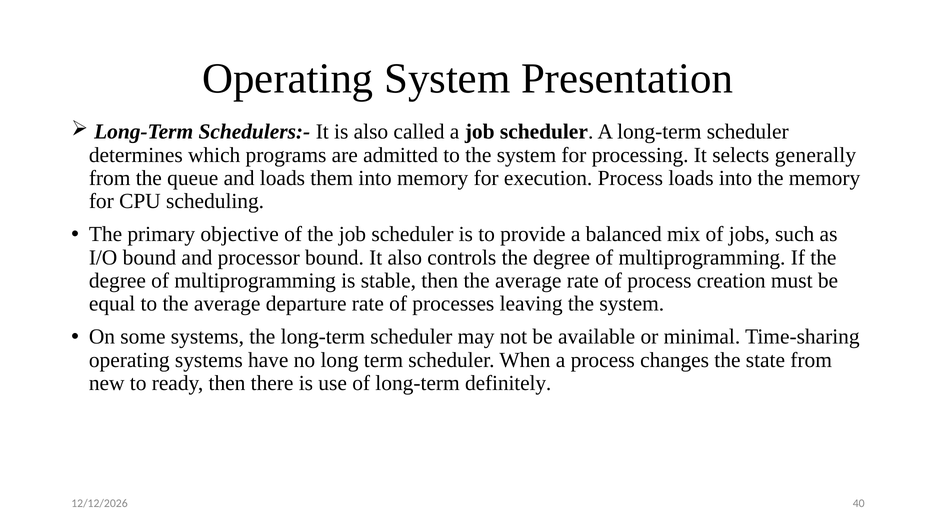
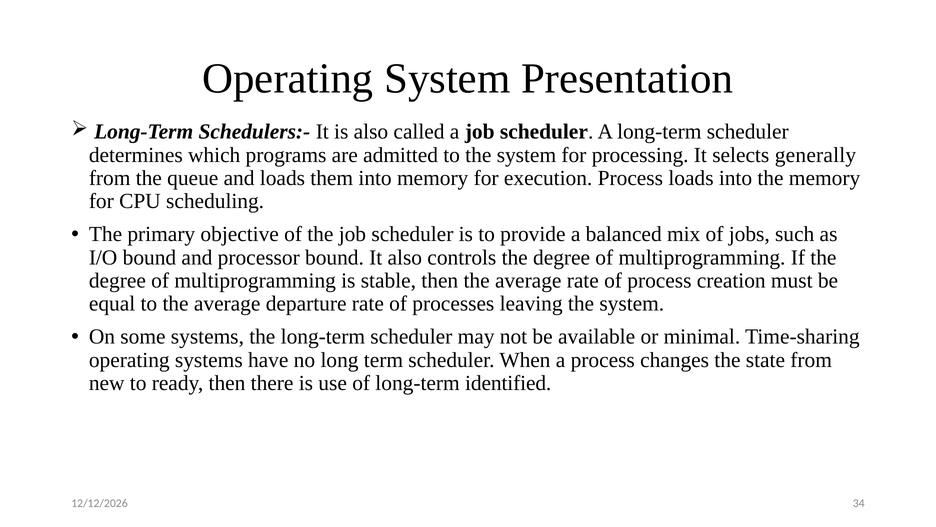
definitely: definitely -> identified
40: 40 -> 34
